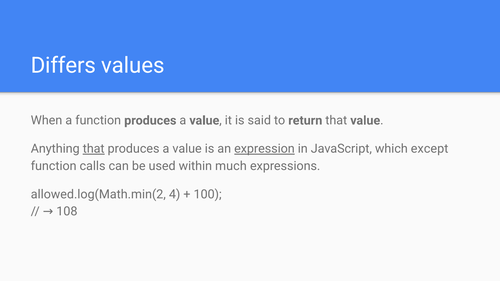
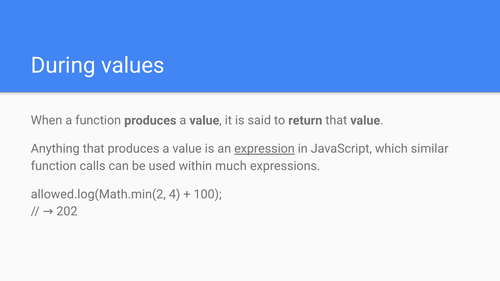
Differs: Differs -> During
that at (94, 149) underline: present -> none
except: except -> similar
108: 108 -> 202
